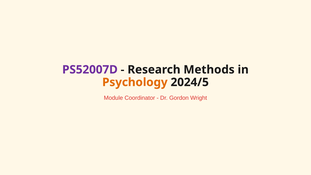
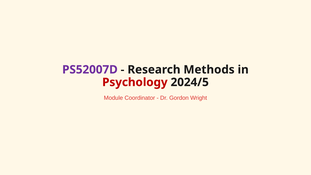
Psychology colour: orange -> red
